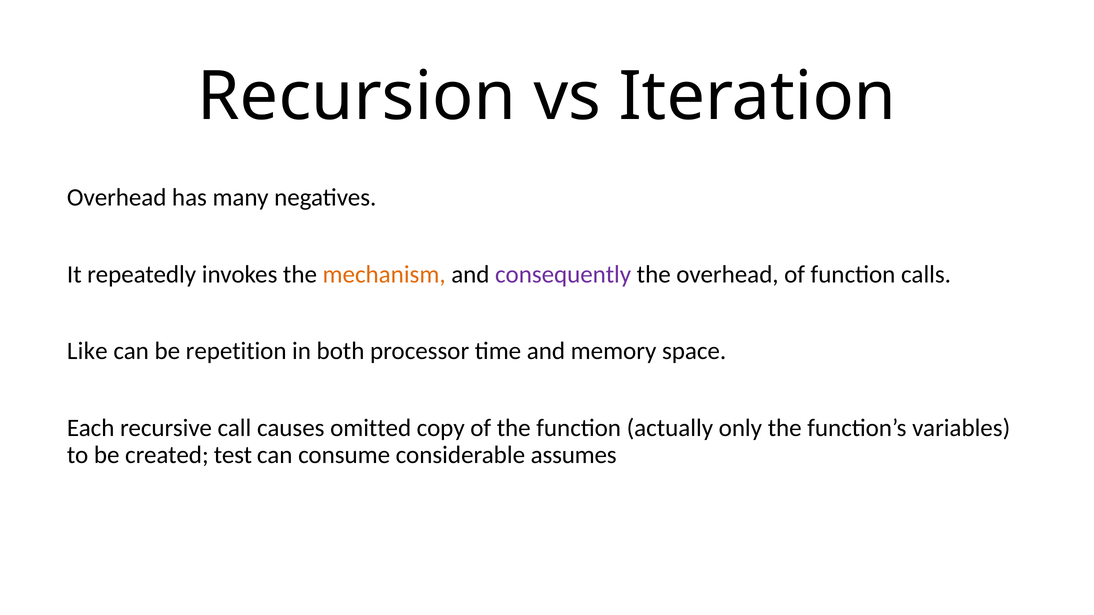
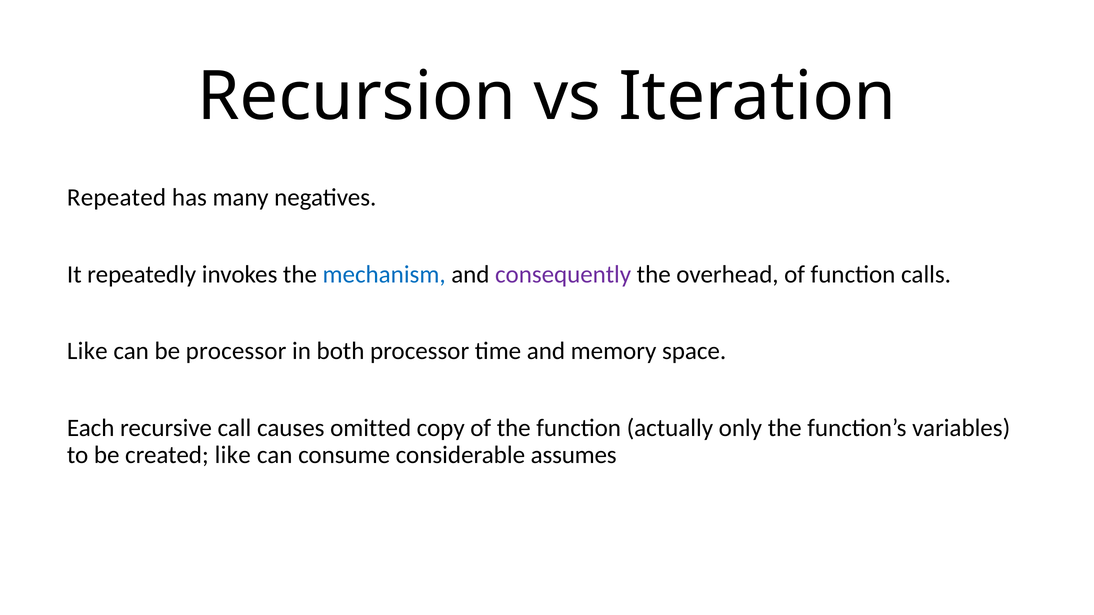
Overhead at (117, 197): Overhead -> Repeated
mechanism colour: orange -> blue
be repetition: repetition -> processor
created test: test -> like
